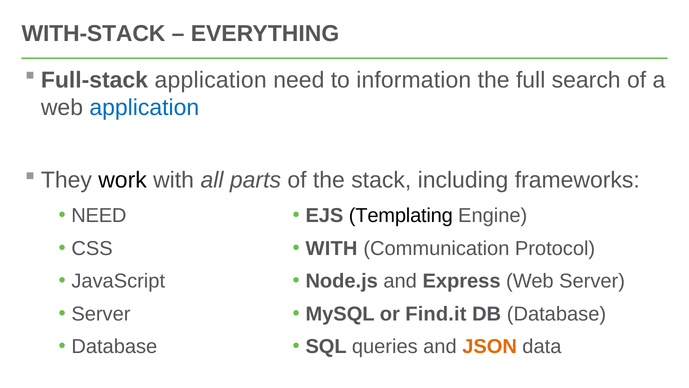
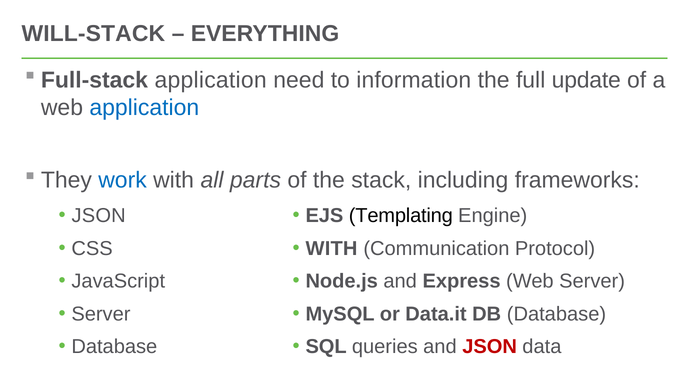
WITH-STACK: WITH-STACK -> WILL-STACK
search: search -> update
work colour: black -> blue
NEED at (99, 216): NEED -> JSON
Find.it: Find.it -> Data.it
JSON at (490, 346) colour: orange -> red
